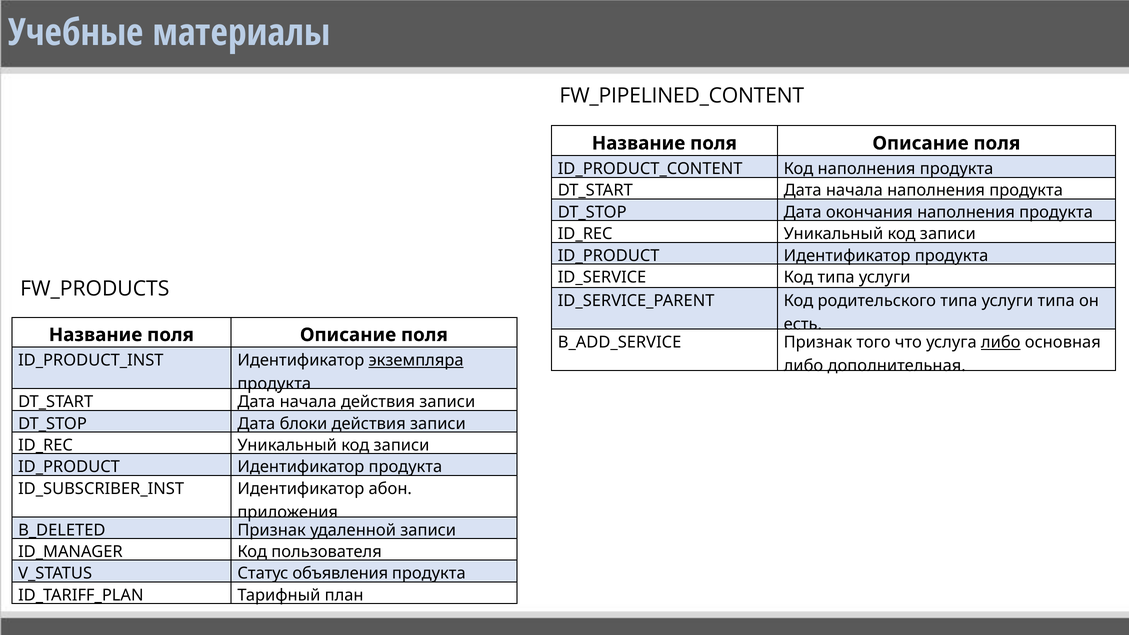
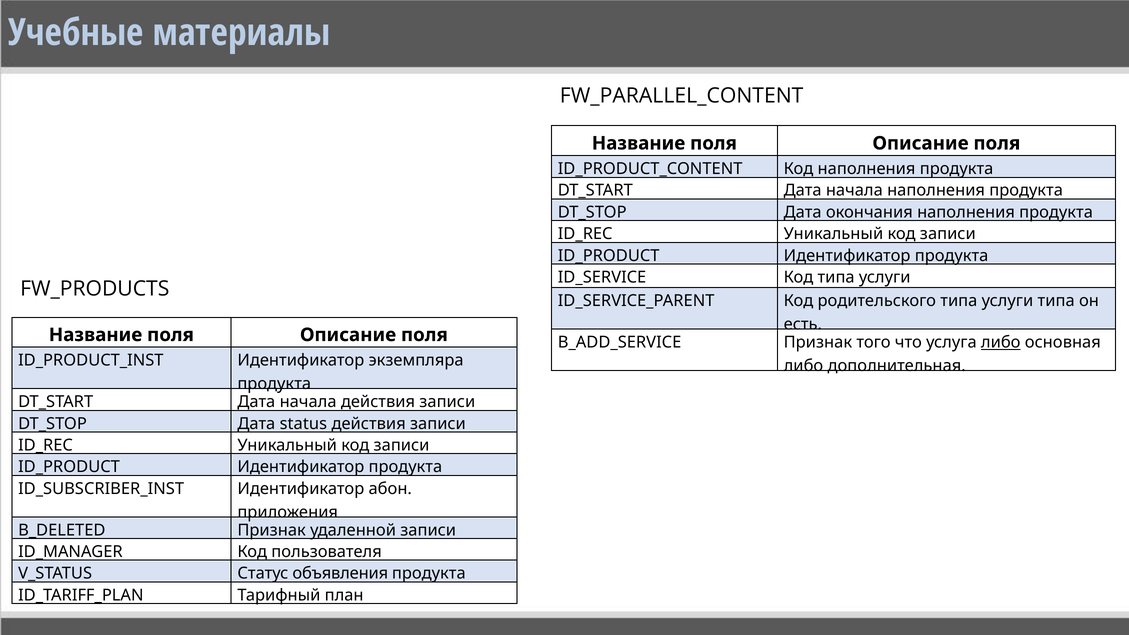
FW_PIPELINED_CONTENT: FW_PIPELINED_CONTENT -> FW_PARALLEL_CONTENT
экземпляра underline: present -> none
блоки: блоки -> status
